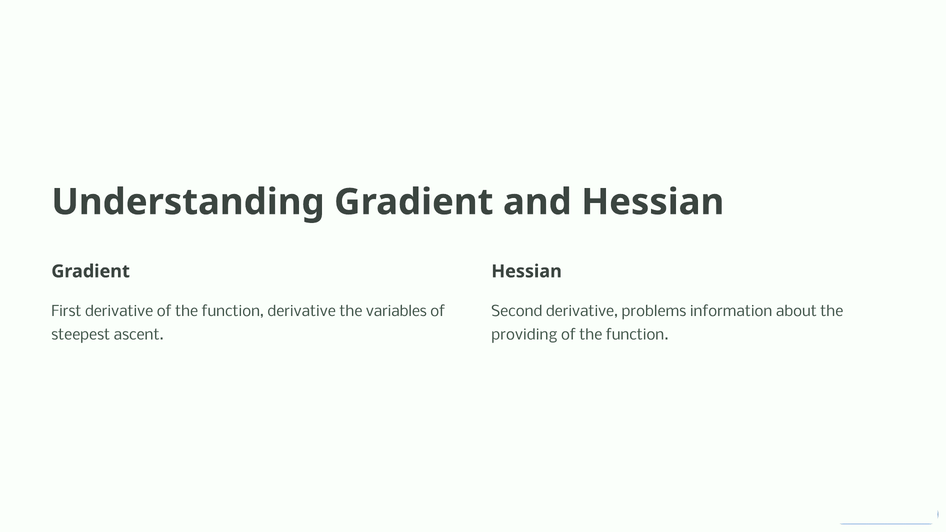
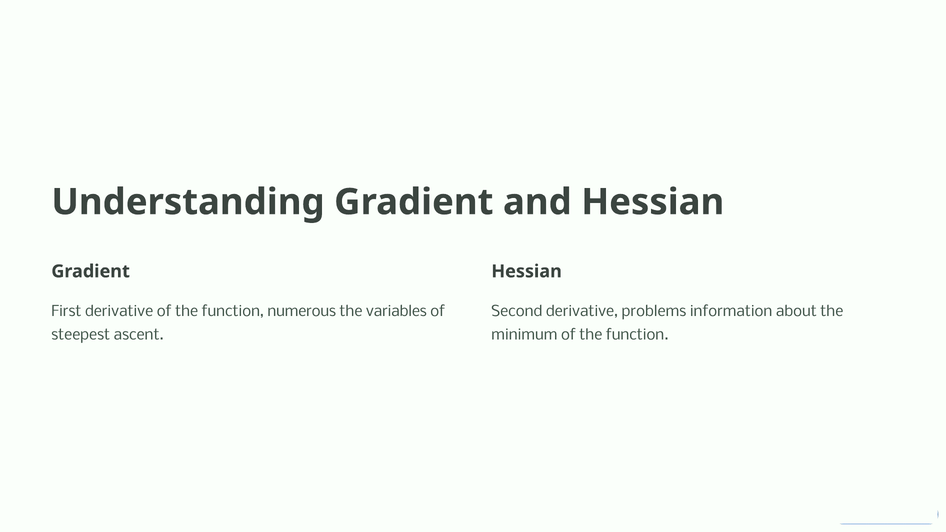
function derivative: derivative -> numerous
providing: providing -> minimum
